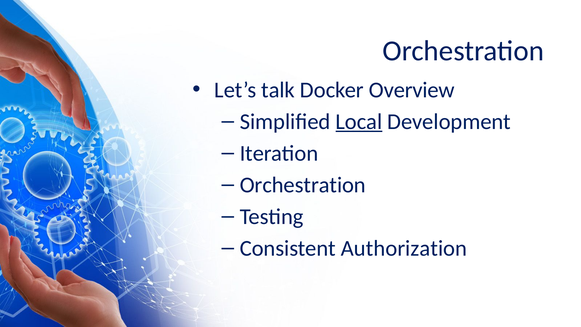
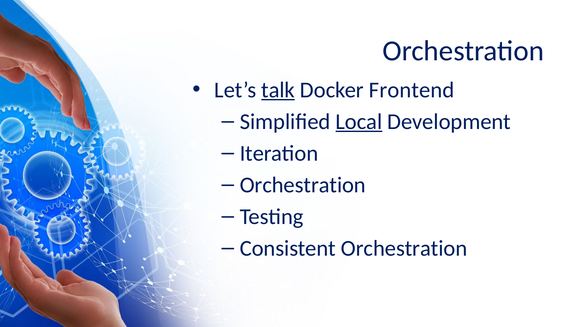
talk underline: none -> present
Overview: Overview -> Frontend
Consistent Authorization: Authorization -> Orchestration
